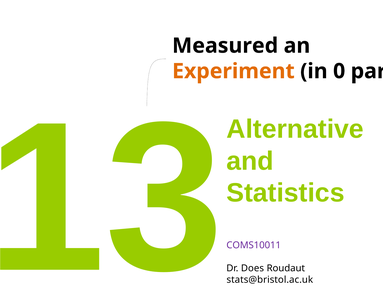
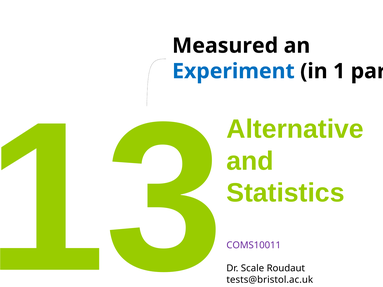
Experiment colour: orange -> blue
0: 0 -> 1
Does: Does -> Scale
stats@bristol.ac.uk: stats@bristol.ac.uk -> tests@bristol.ac.uk
